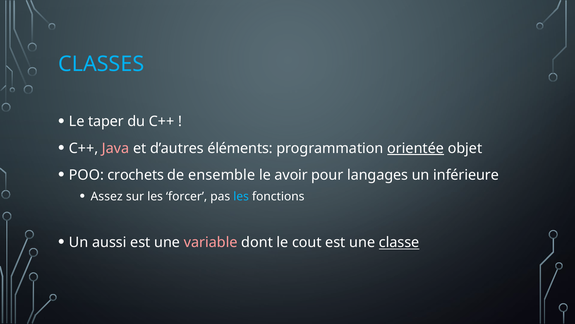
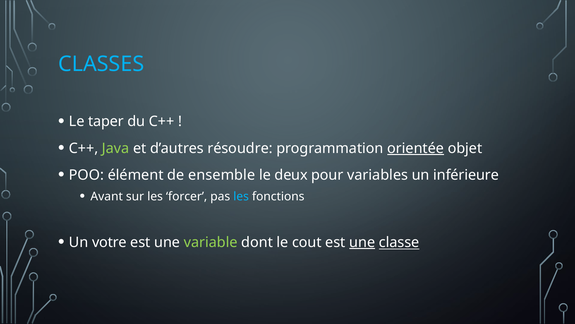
Java colour: pink -> light green
éléments: éléments -> résoudre
crochets: crochets -> élément
avoir: avoir -> deux
langages: langages -> variables
Assez: Assez -> Avant
aussi: aussi -> votre
variable colour: pink -> light green
une at (362, 242) underline: none -> present
